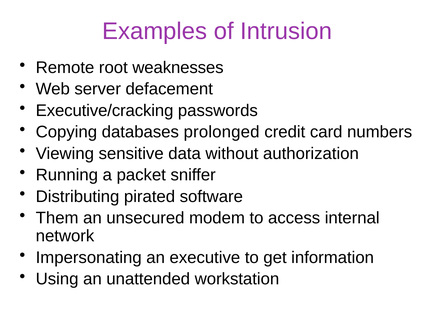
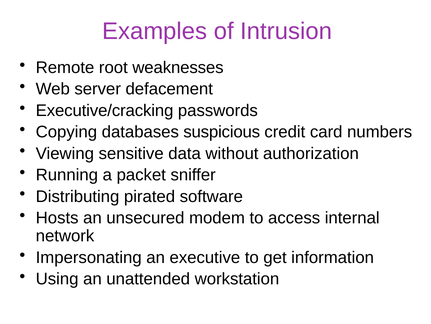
prolonged: prolonged -> suspicious
Them: Them -> Hosts
